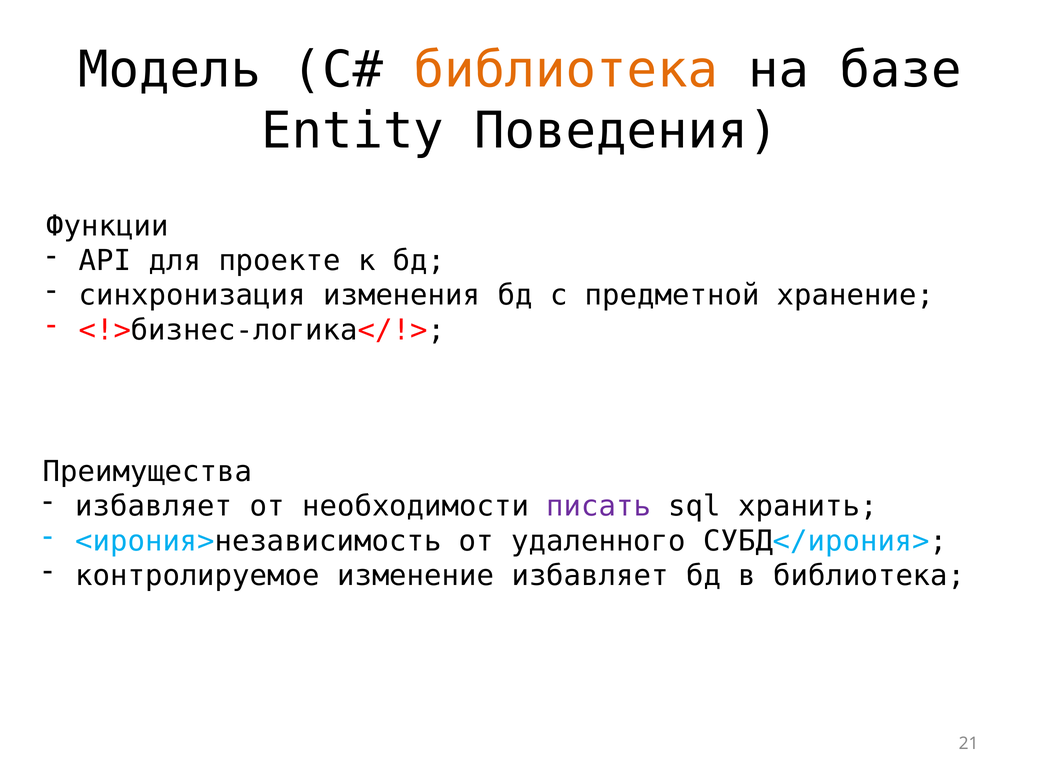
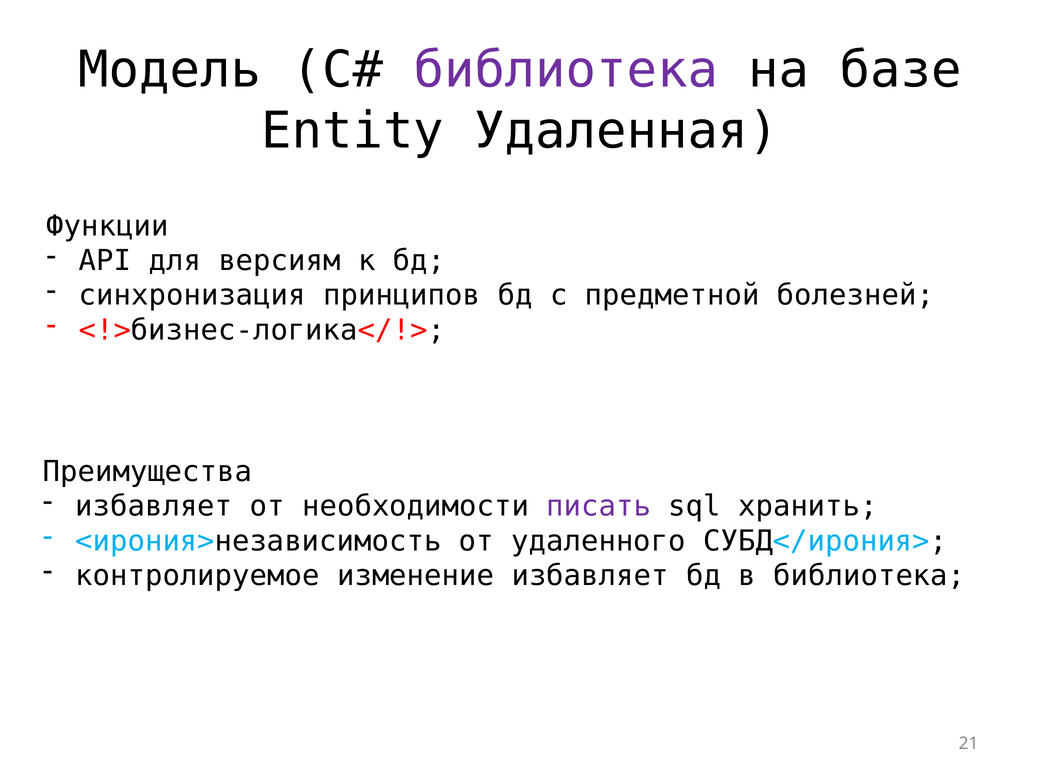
библиотека at (566, 70) colour: orange -> purple
Поведения: Поведения -> Удаленная
проекте: проекте -> версиям
изменения: изменения -> принципов
хранение: хранение -> болезней
